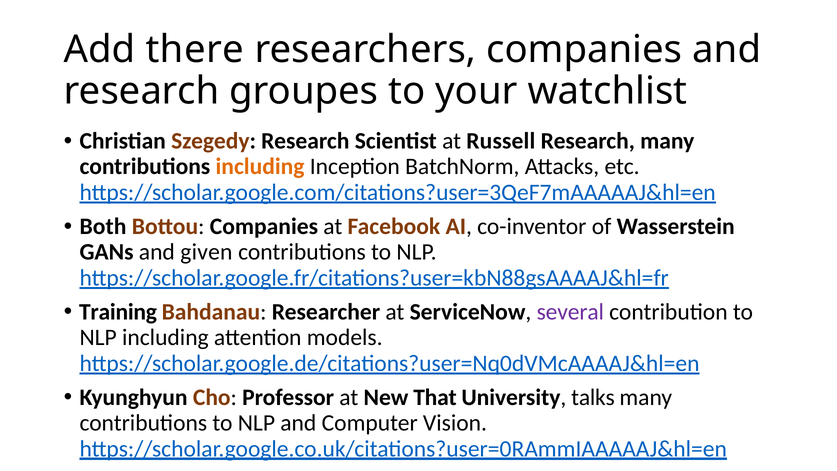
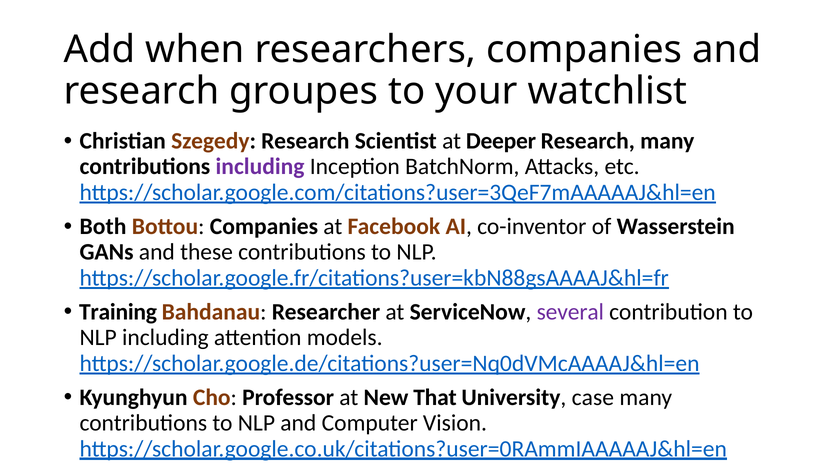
there: there -> when
Russell: Russell -> Deeper
including at (260, 167) colour: orange -> purple
given: given -> these
talks: talks -> case
